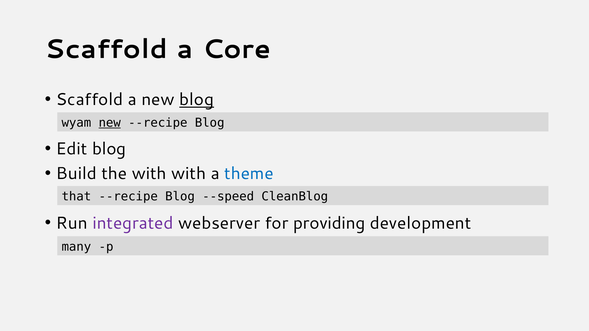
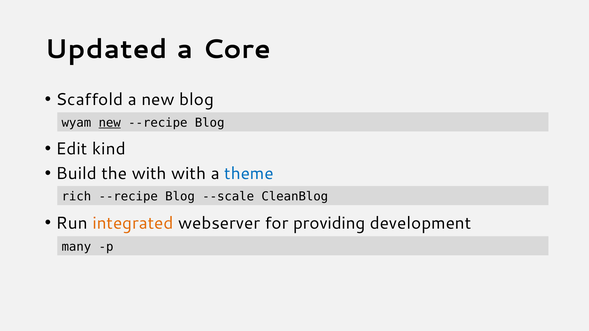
Scaffold at (106, 49): Scaffold -> Updated
blog at (197, 100) underline: present -> none
Edit blog: blog -> kind
that: that -> rich
--speed: --speed -> --scale
integrated colour: purple -> orange
